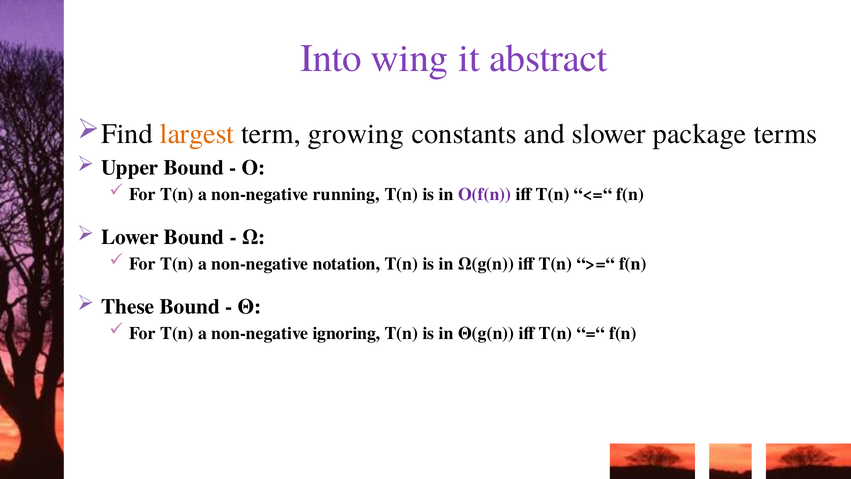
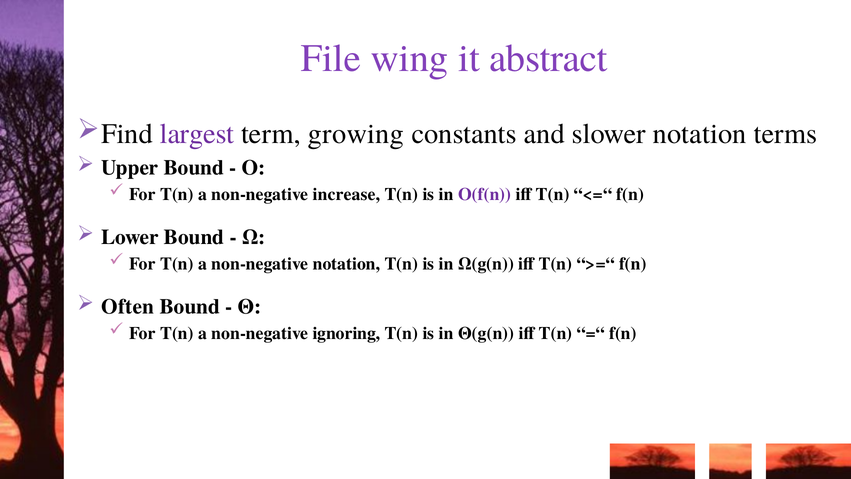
Into: Into -> File
largest colour: orange -> purple
slower package: package -> notation
running: running -> increase
These: These -> Often
